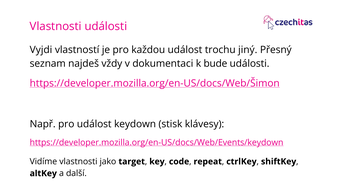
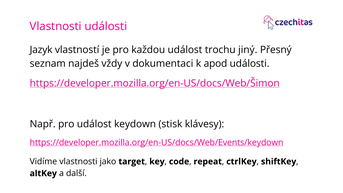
Vyjdi: Vyjdi -> Jazyk
bude: bude -> apod
